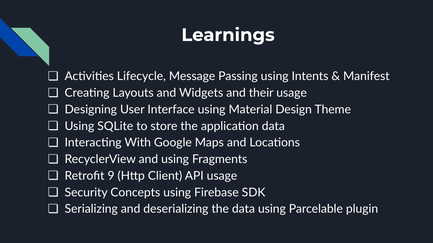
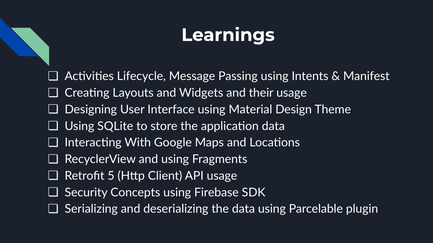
9: 9 -> 5
